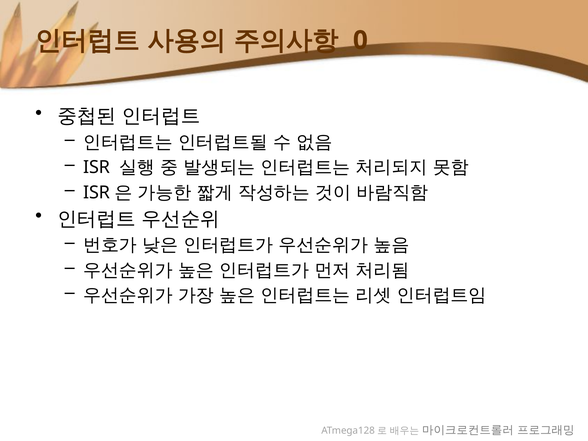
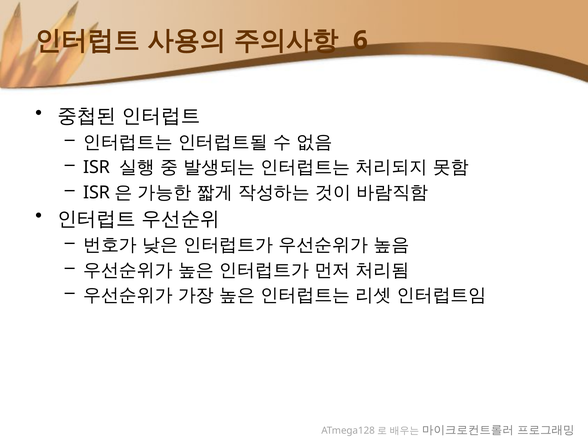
0: 0 -> 6
